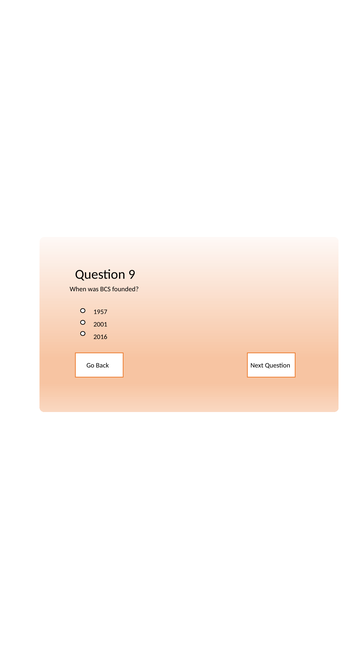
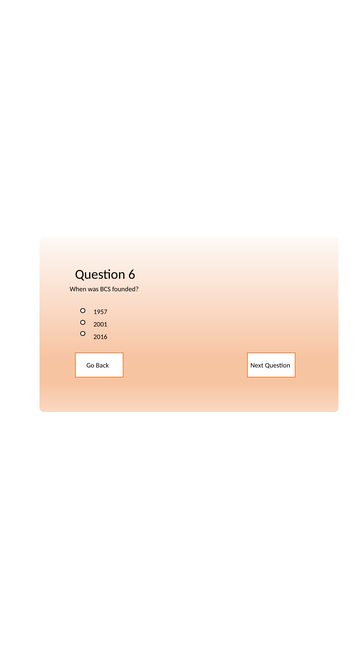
9: 9 -> 6
